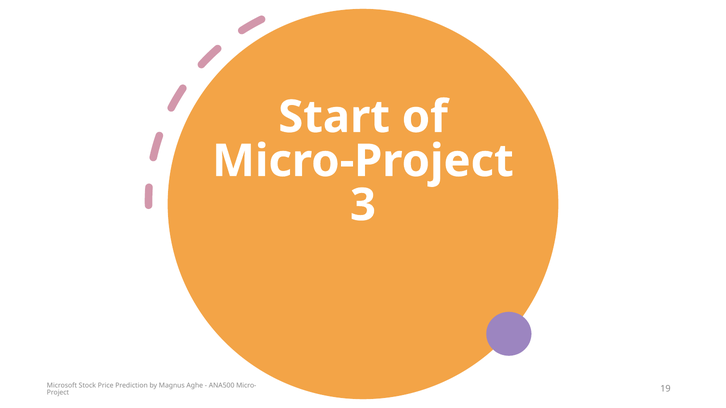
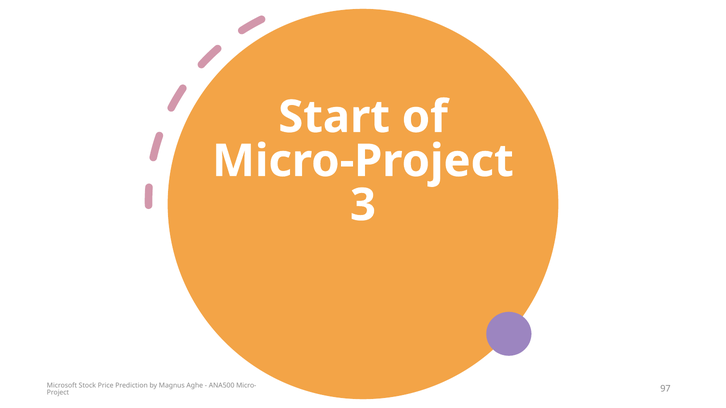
19: 19 -> 97
